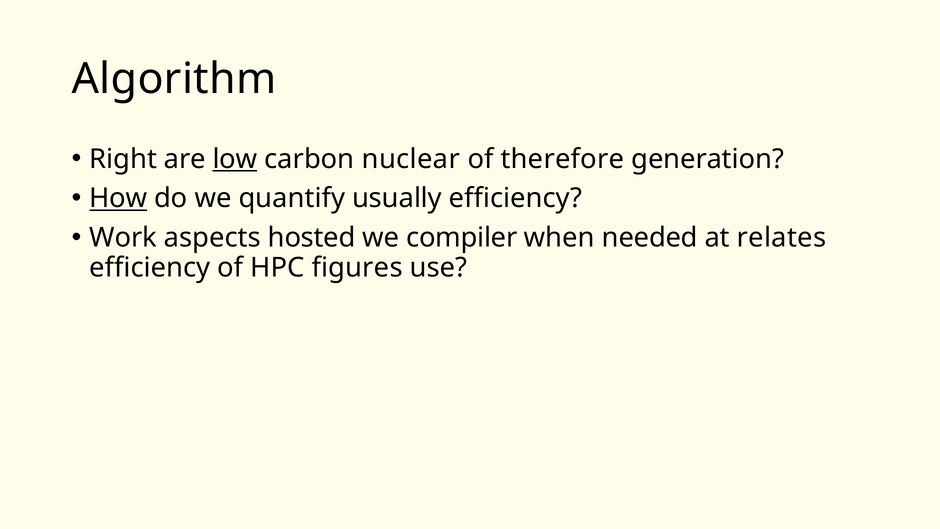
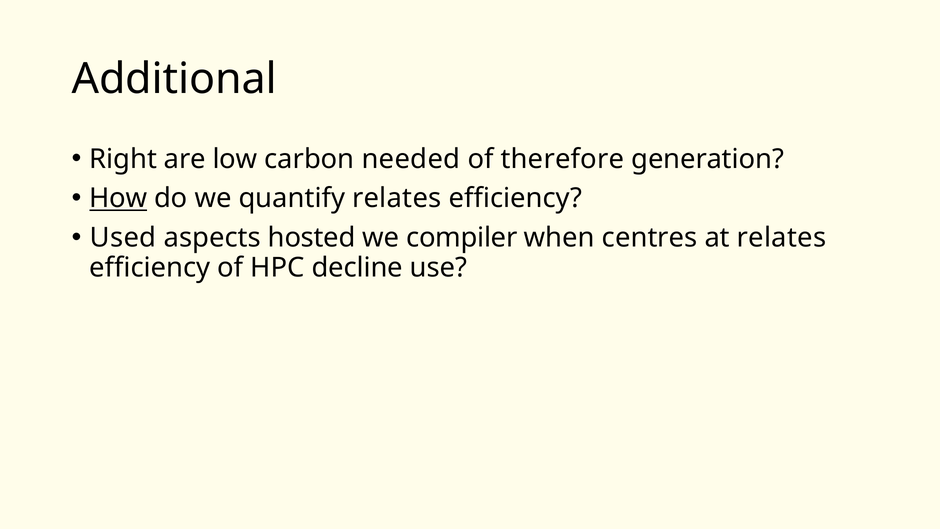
Algorithm: Algorithm -> Additional
low underline: present -> none
nuclear: nuclear -> needed
quantify usually: usually -> relates
Work: Work -> Used
needed: needed -> centres
figures: figures -> decline
